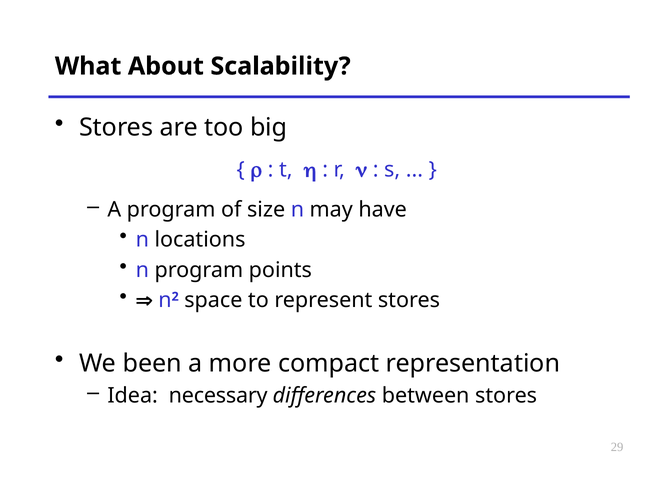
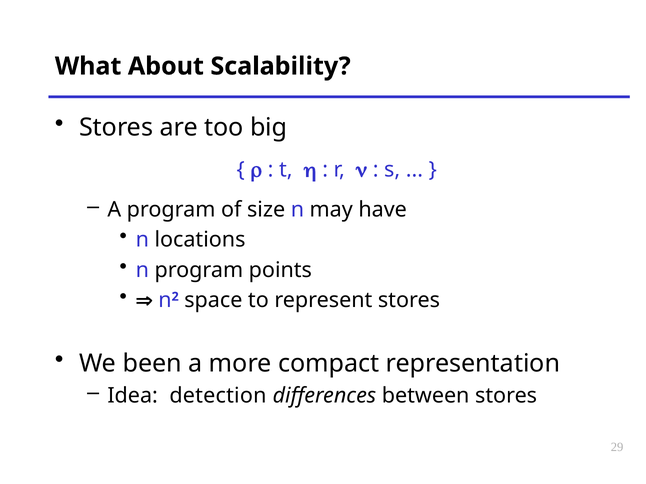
necessary: necessary -> detection
